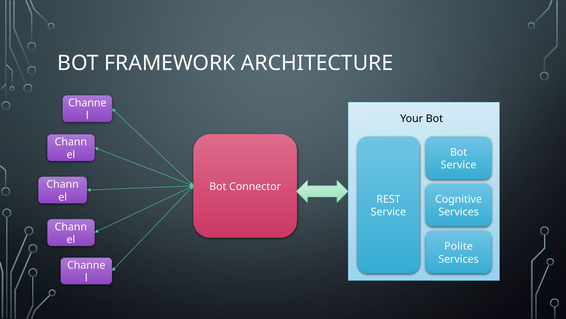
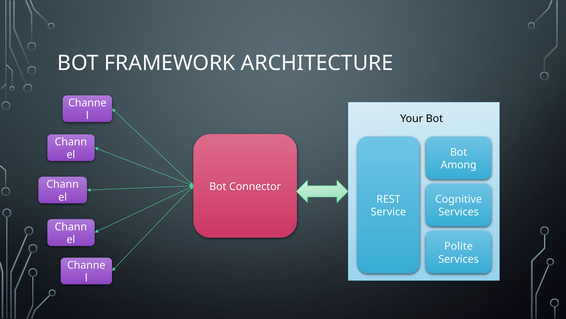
Service at (459, 165): Service -> Among
